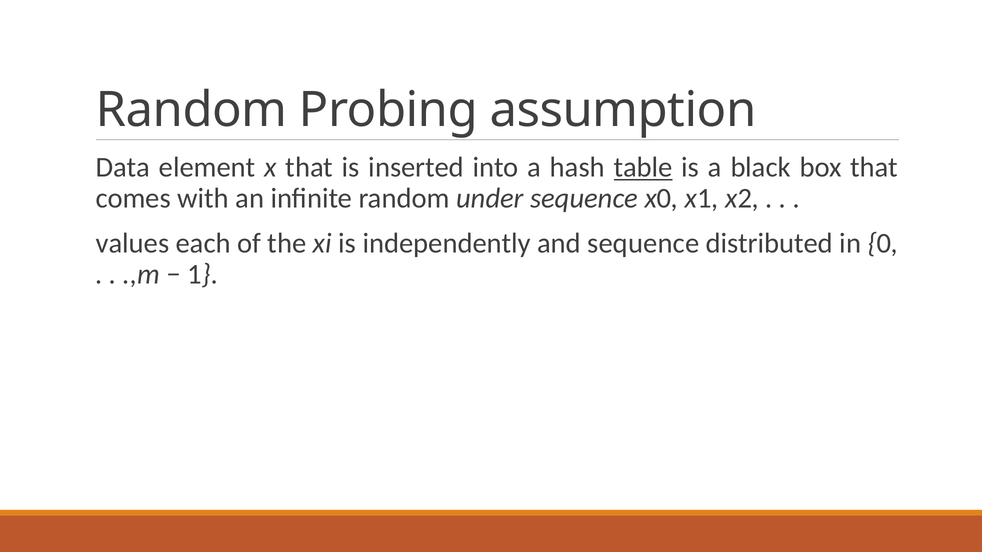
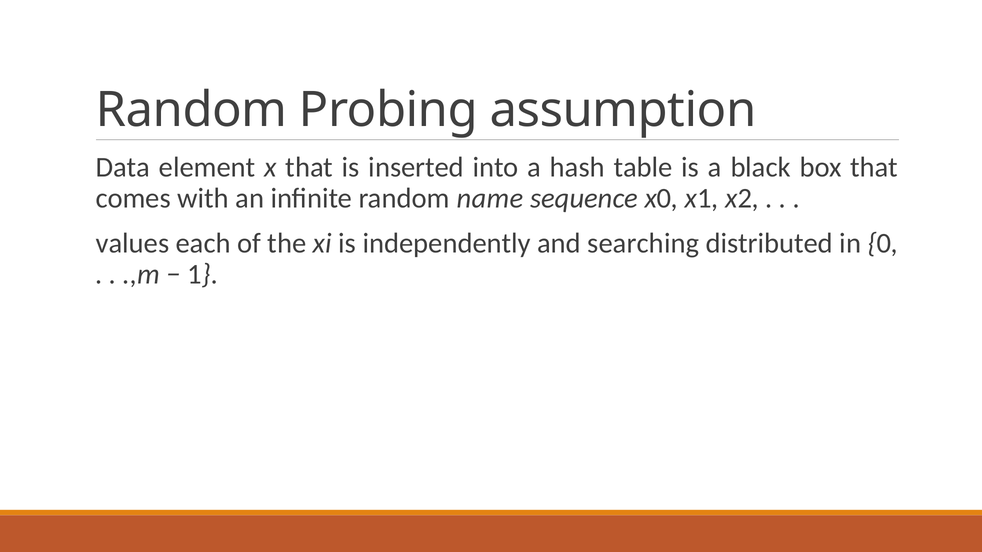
table underline: present -> none
under: under -> name
and sequence: sequence -> searching
